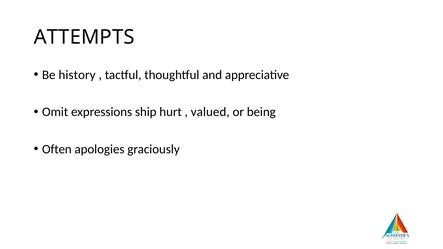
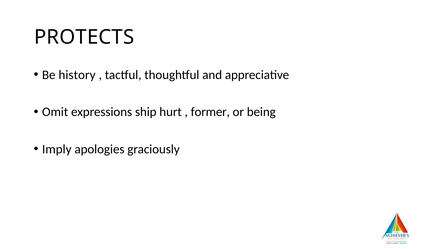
ATTEMPTS: ATTEMPTS -> PROTECTS
valued: valued -> former
Often: Often -> Imply
